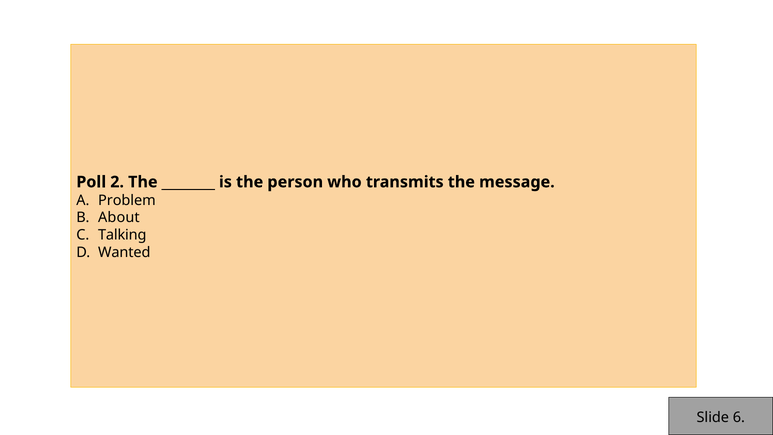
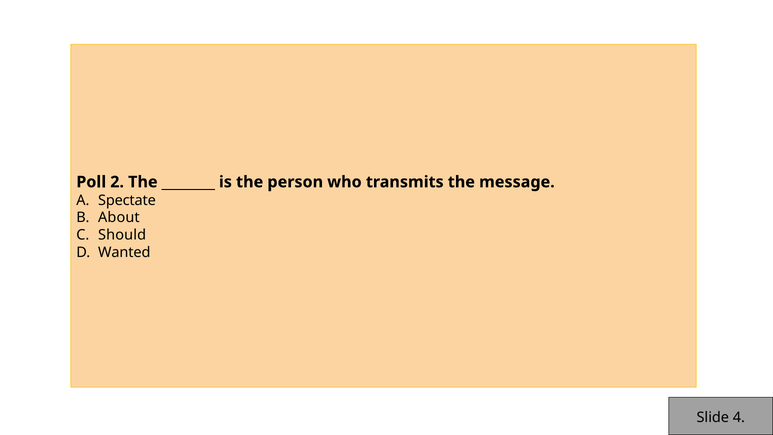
Problem: Problem -> Spectate
Talking: Talking -> Should
6: 6 -> 4
